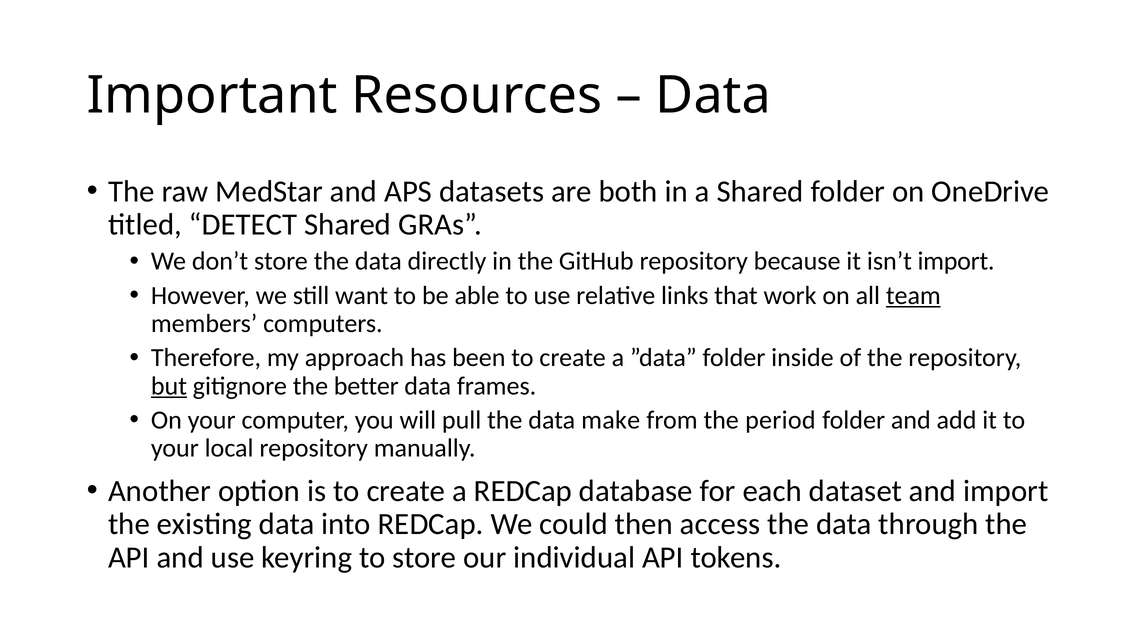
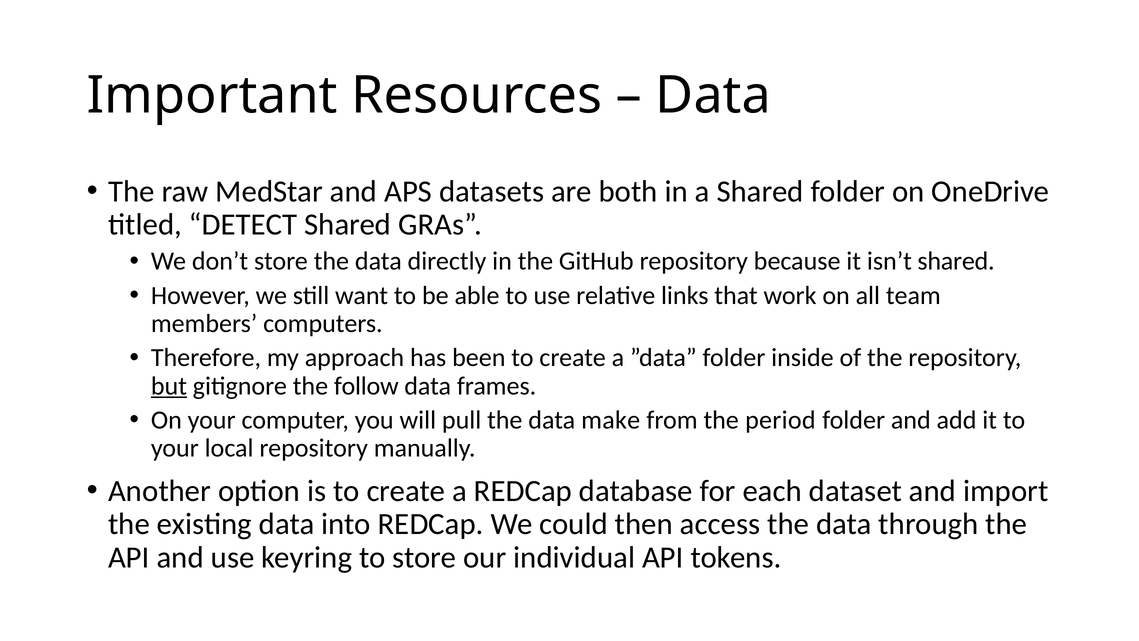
isn’t import: import -> shared
team underline: present -> none
better: better -> follow
